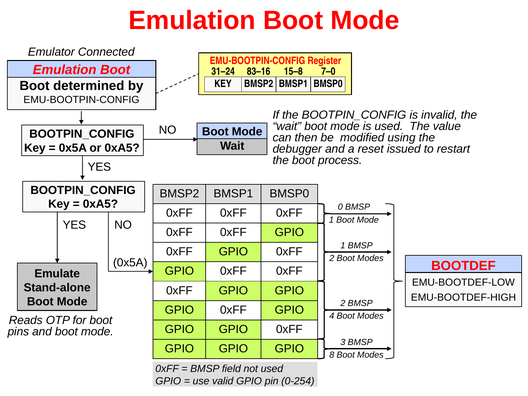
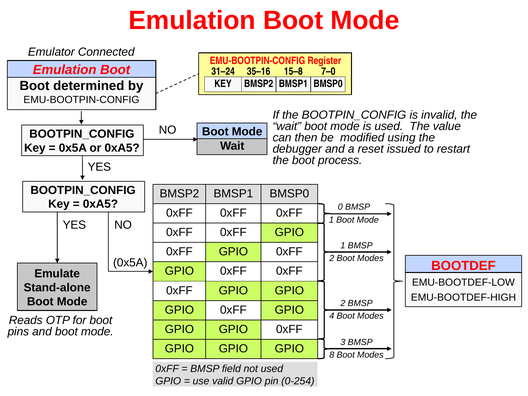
83–16: 83–16 -> 35–16
